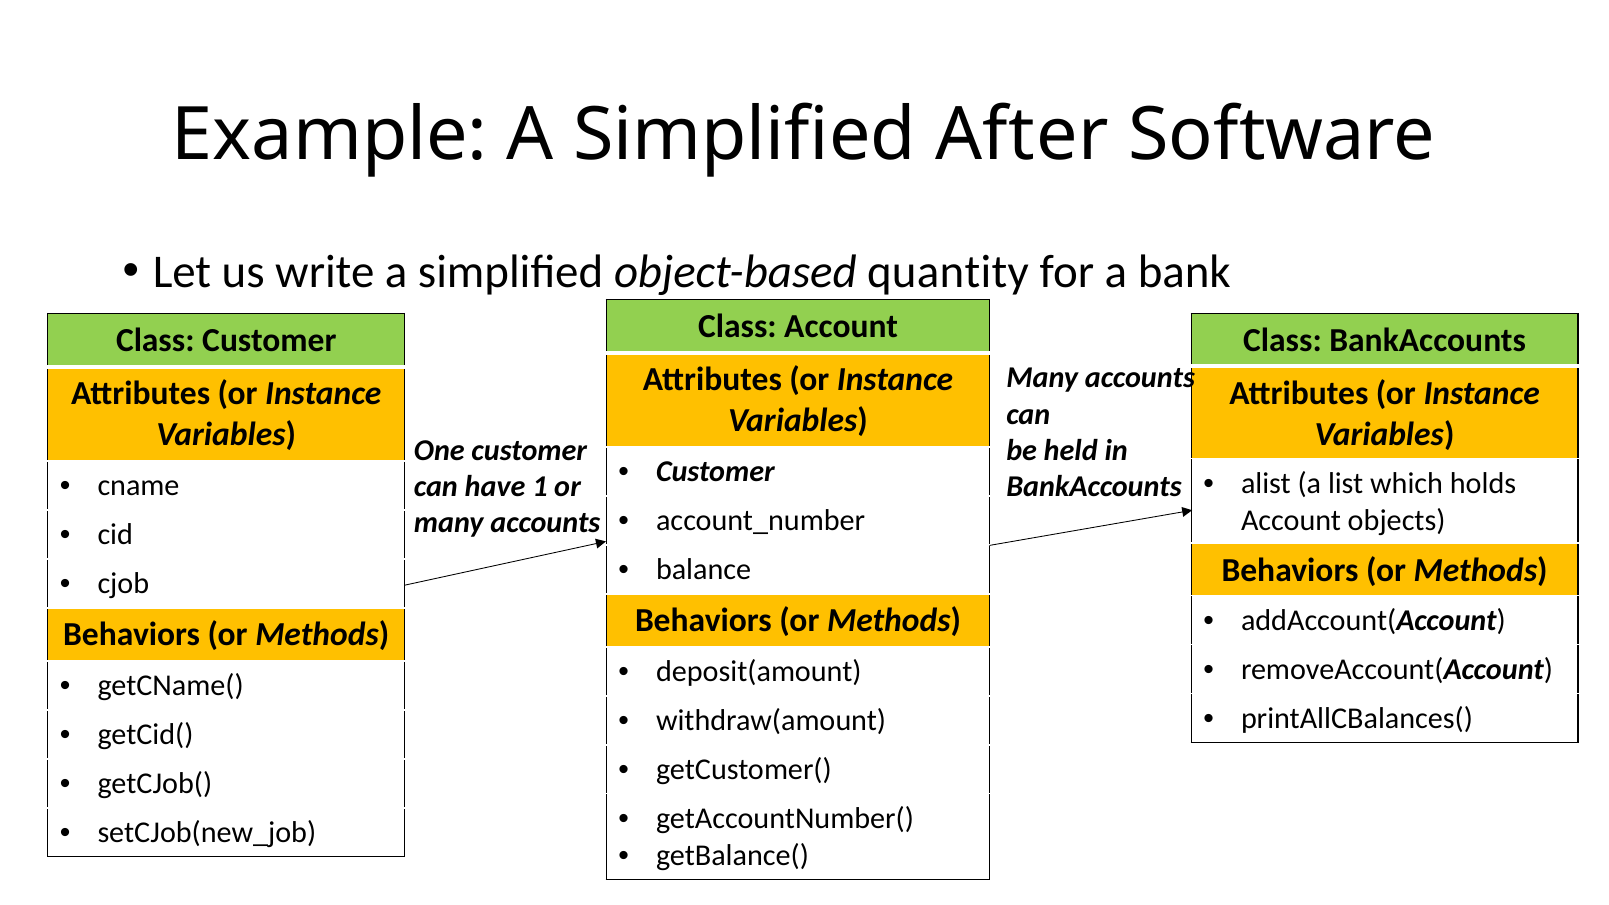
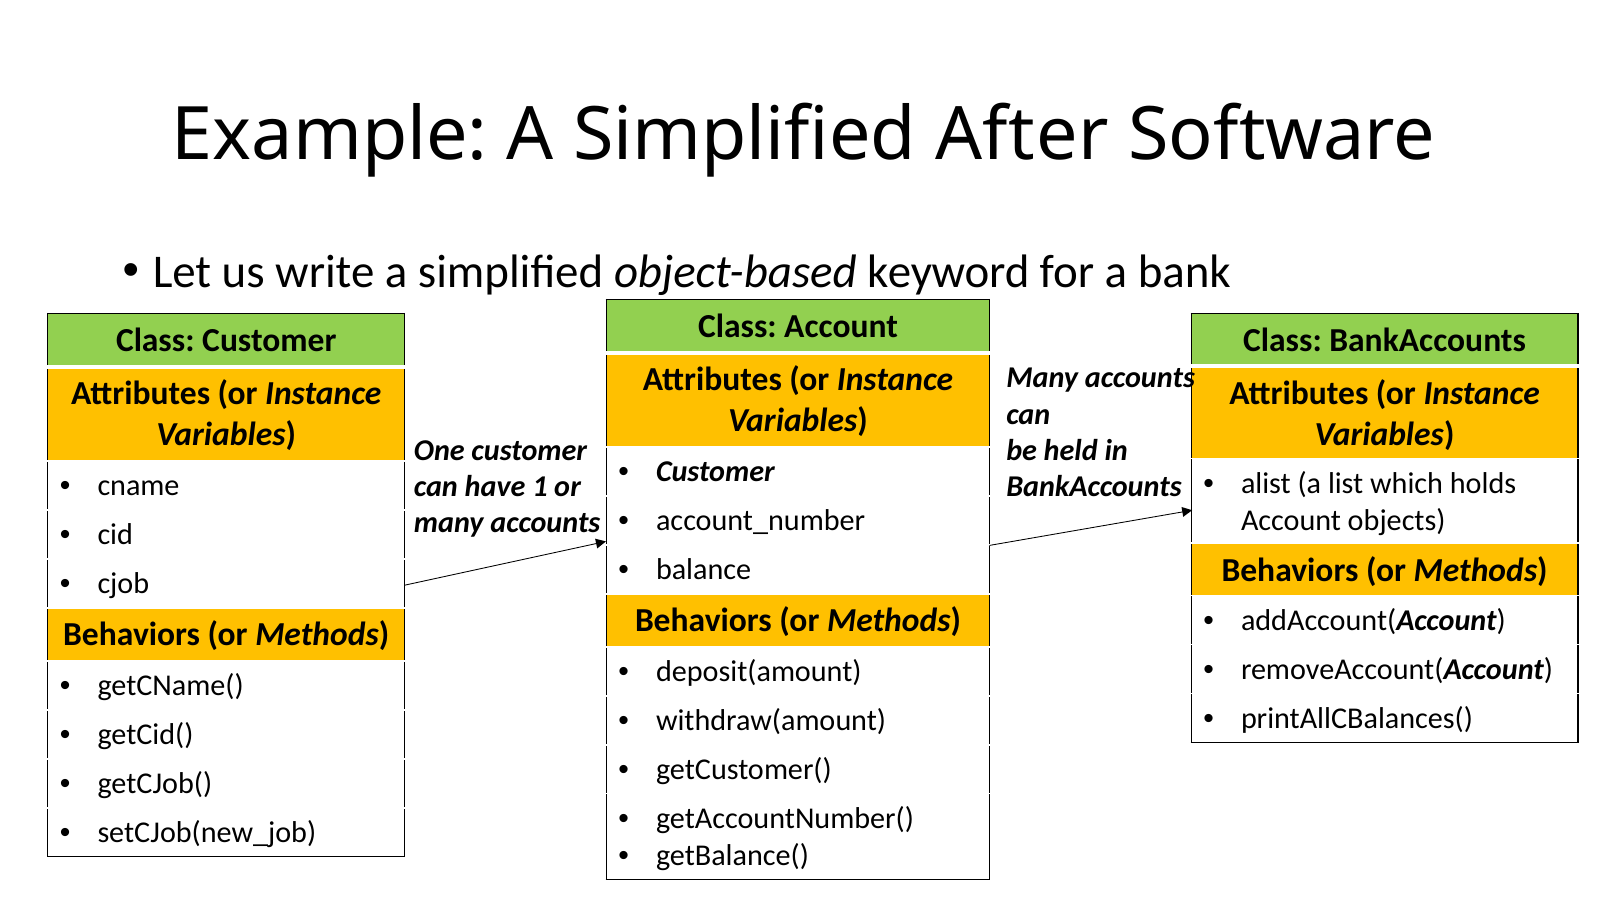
quantity: quantity -> keyword
